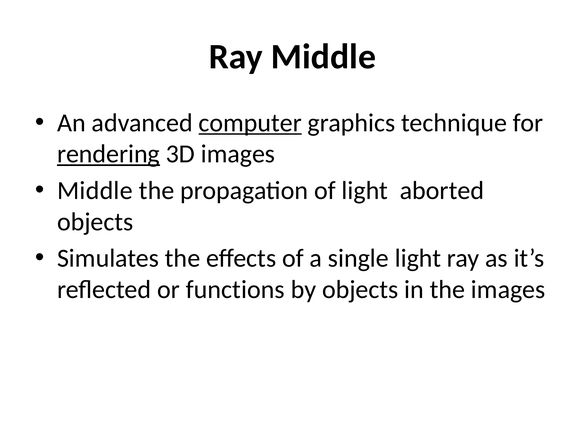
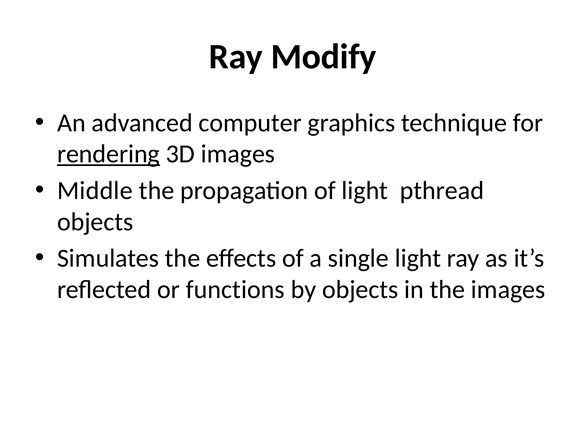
Ray Middle: Middle -> Modify
computer underline: present -> none
aborted: aborted -> pthread
